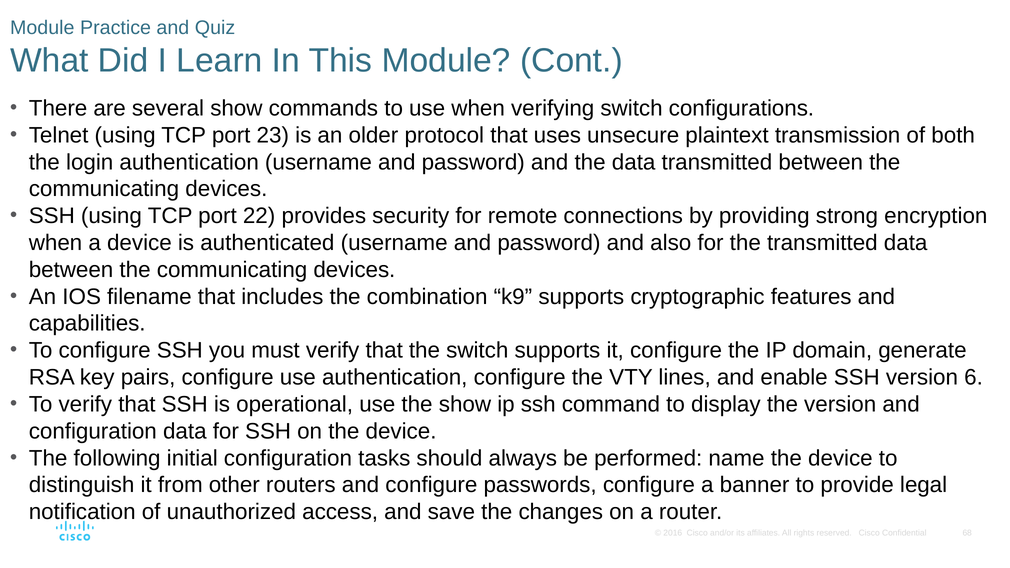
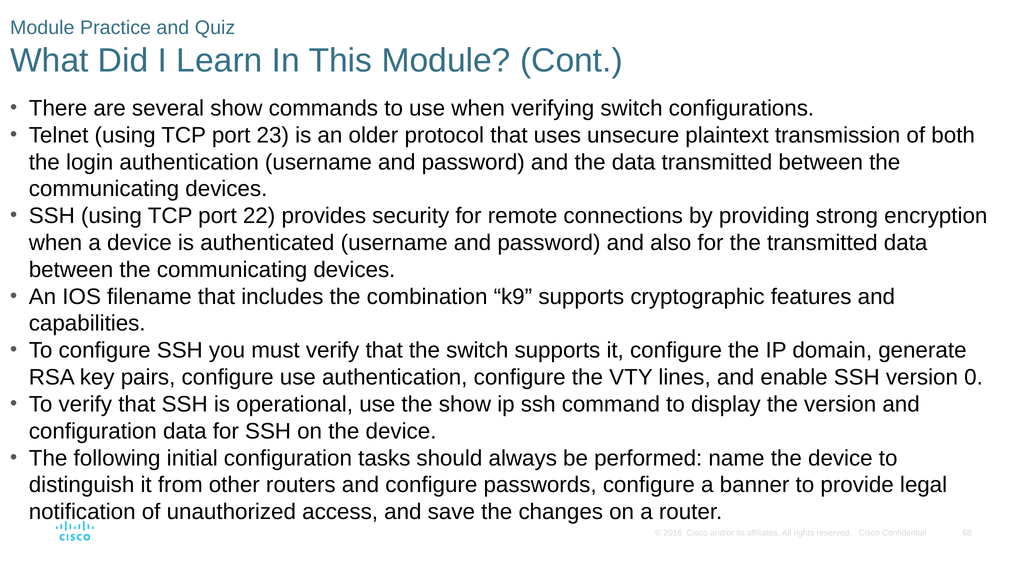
6: 6 -> 0
